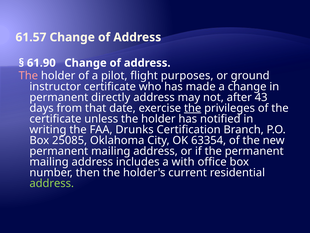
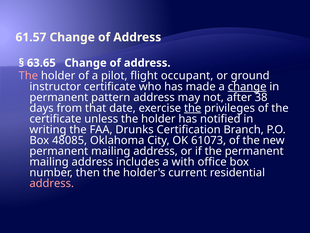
61.90: 61.90 -> 63.65
purposes: purposes -> occupant
change at (247, 86) underline: none -> present
directly: directly -> pattern
43: 43 -> 38
25085: 25085 -> 48085
63354: 63354 -> 61073
address at (52, 183) colour: light green -> pink
